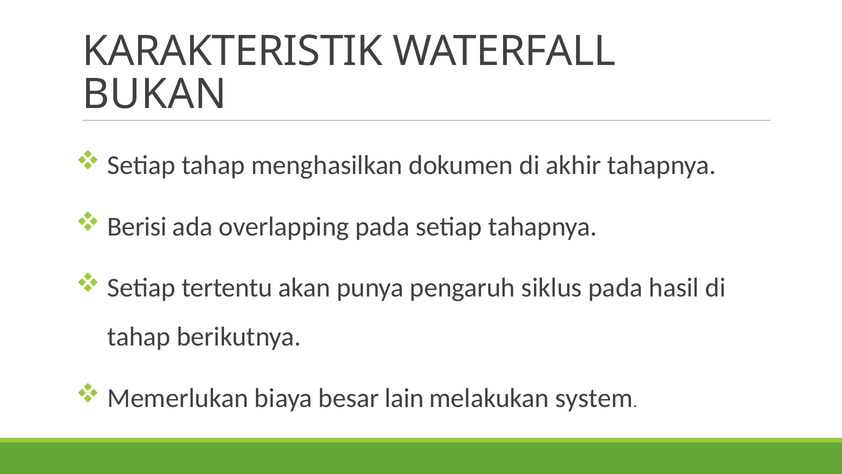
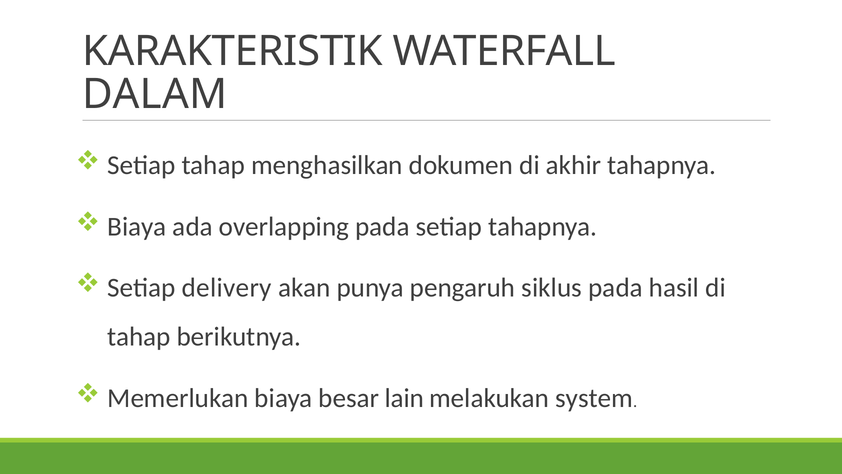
BUKAN: BUKAN -> DALAM
Berisi at (137, 226): Berisi -> Biaya
tertentu: tertentu -> delivery
